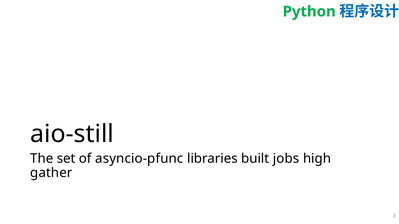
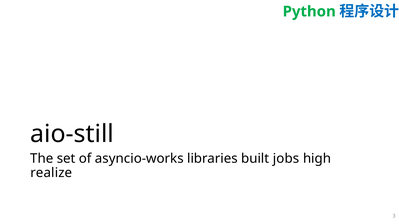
asyncio-pfunc: asyncio-pfunc -> asyncio-works
gather: gather -> realize
